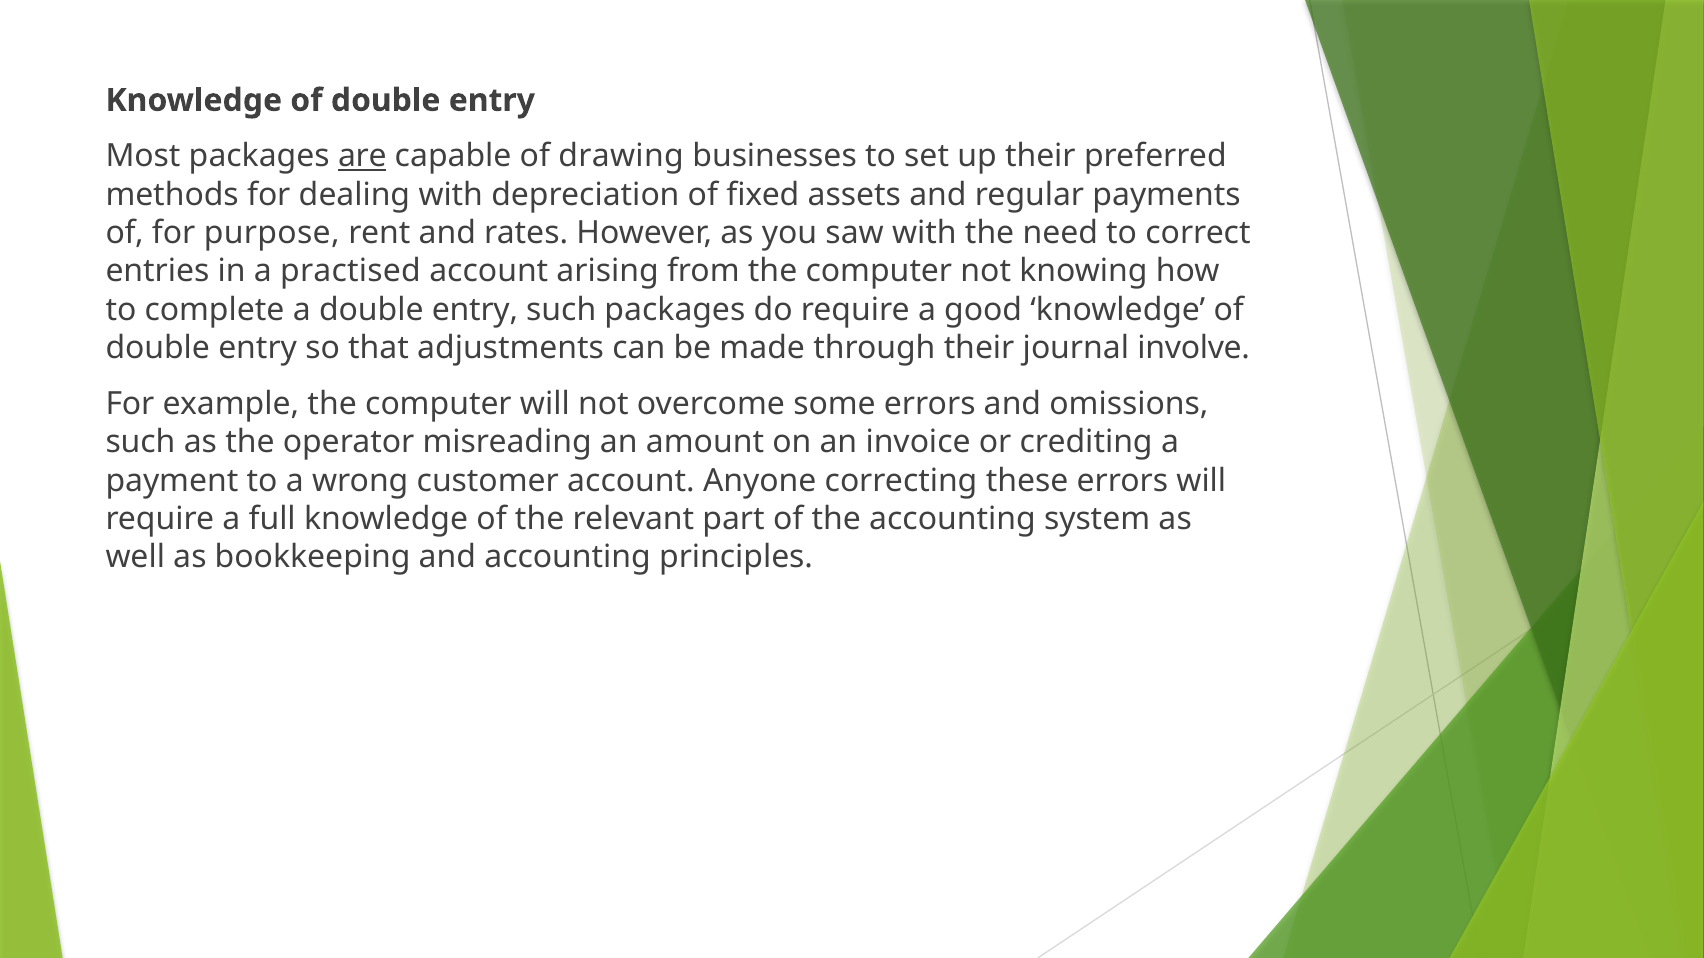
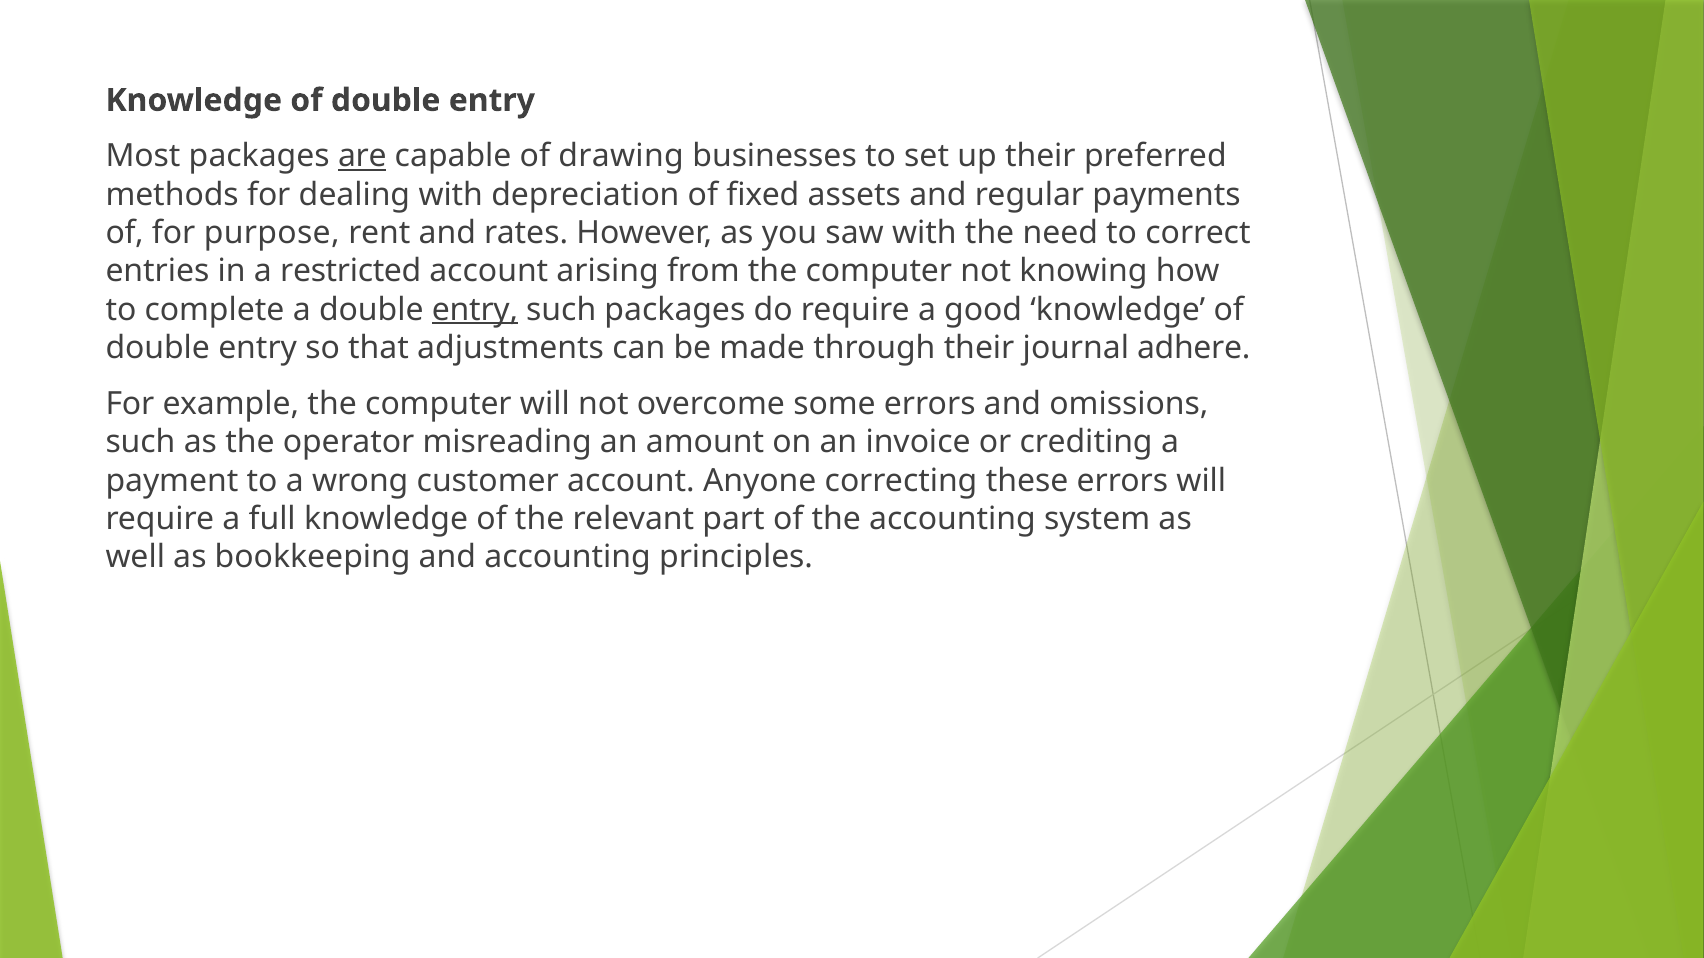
practised: practised -> restricted
entry at (475, 310) underline: none -> present
involve: involve -> adhere
